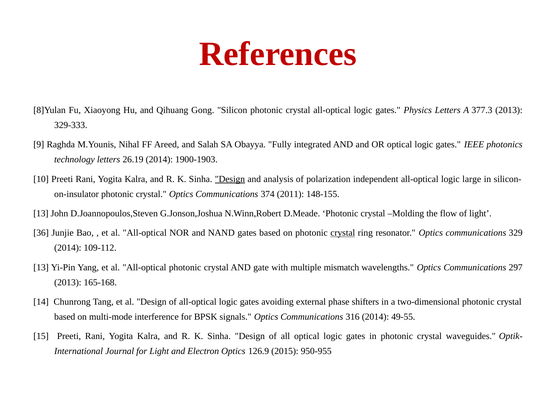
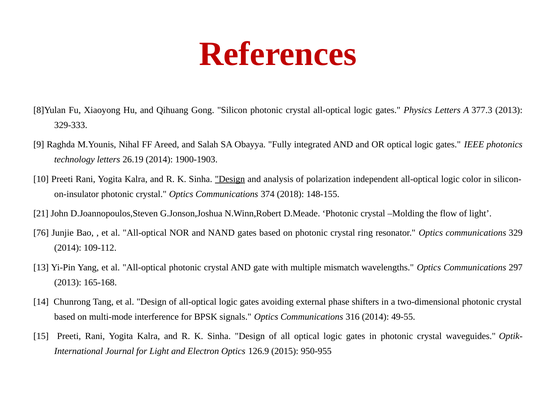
large: large -> color
2011: 2011 -> 2018
13 at (41, 213): 13 -> 21
36: 36 -> 76
crystal at (343, 233) underline: present -> none
